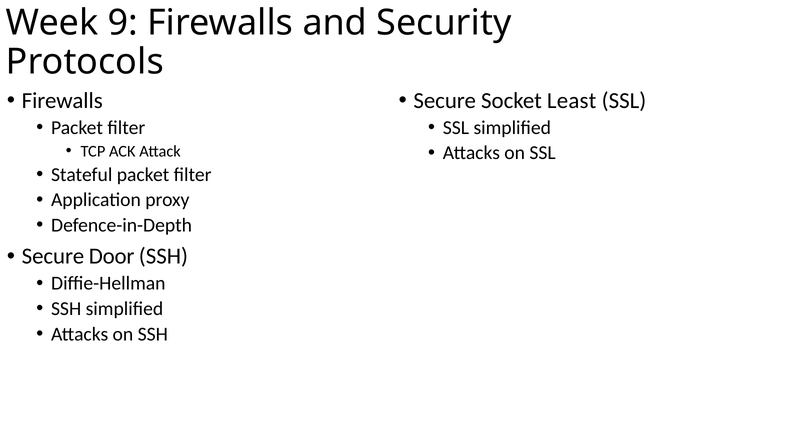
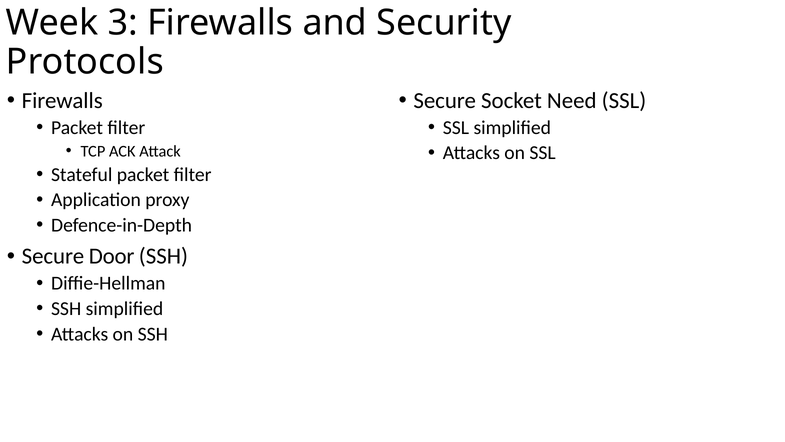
9: 9 -> 3
Least: Least -> Need
